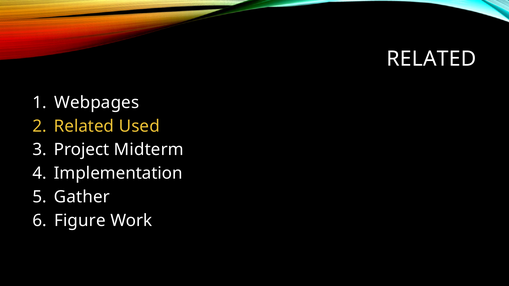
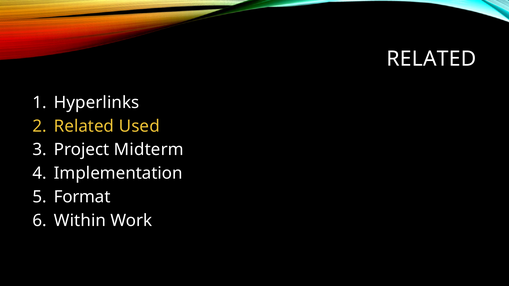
Webpages: Webpages -> Hyperlinks
Gather: Gather -> Format
Figure: Figure -> Within
